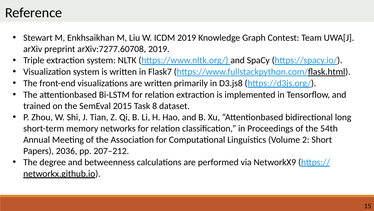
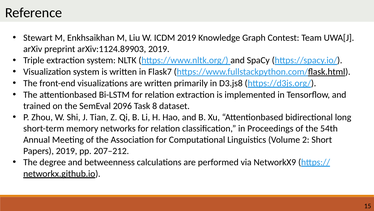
arXiv:7277.60708: arXiv:7277.60708 -> arXiv:1124.89903
2015: 2015 -> 2096
Papers 2036: 2036 -> 2019
